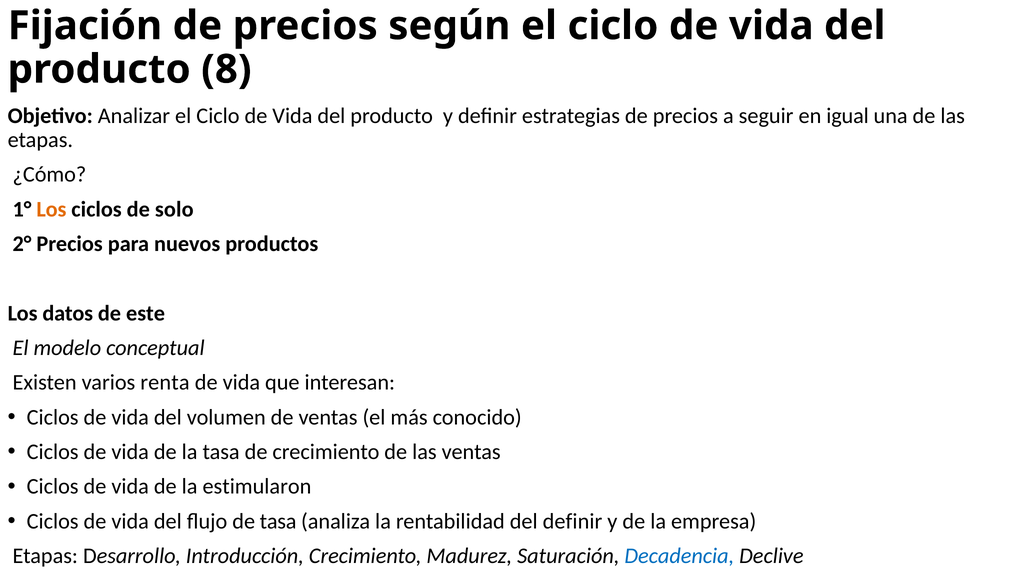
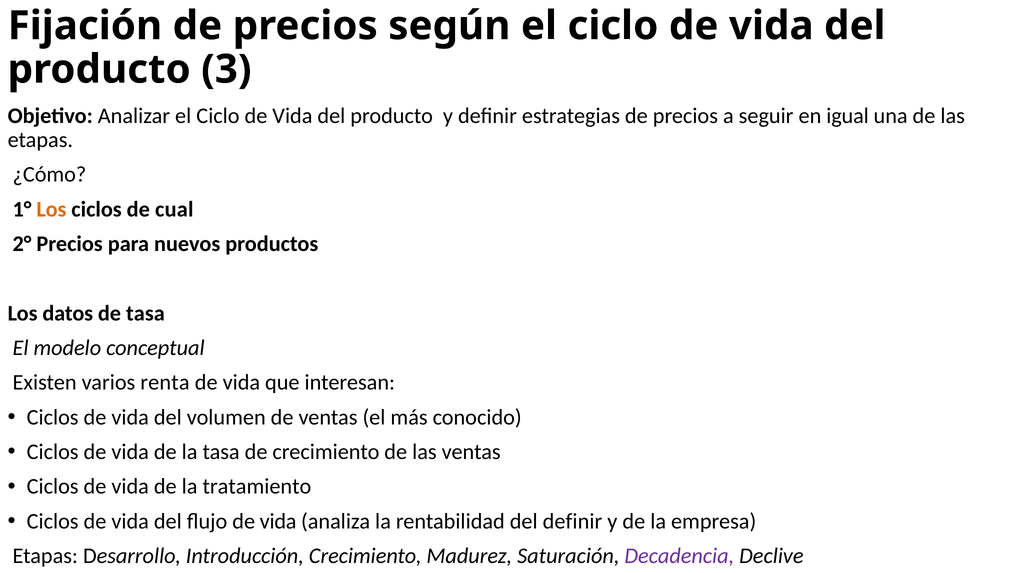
8: 8 -> 3
solo: solo -> cual
de este: este -> tasa
estimularon: estimularon -> tratamiento
flujo de tasa: tasa -> vida
Decadencia colour: blue -> purple
